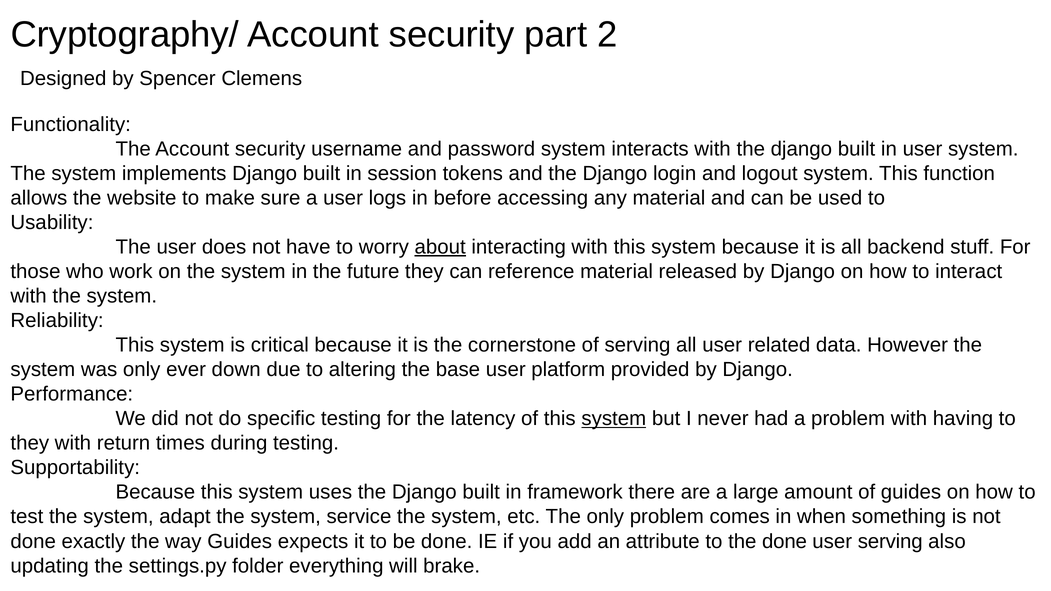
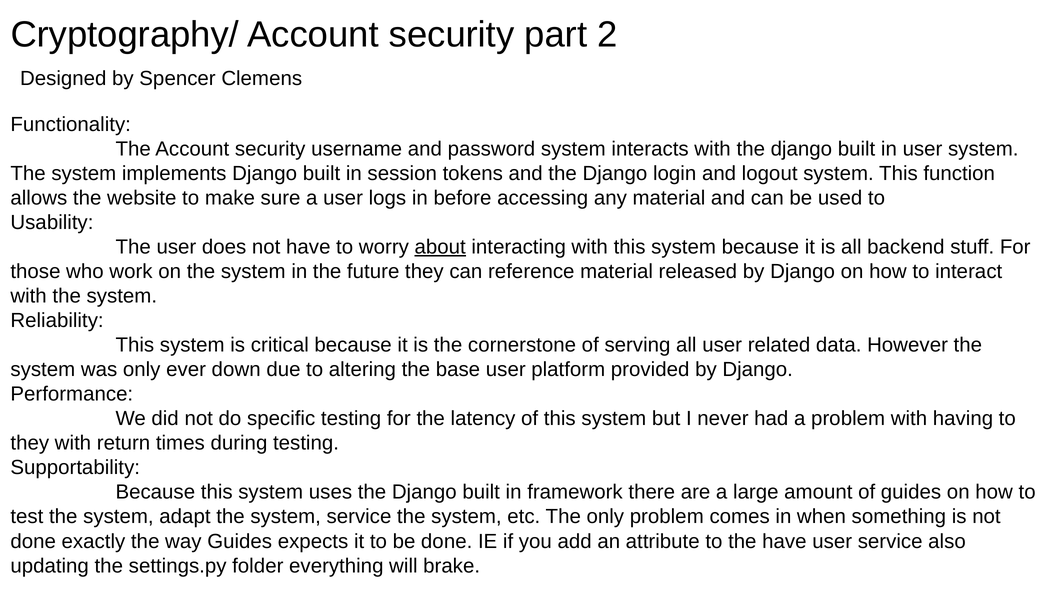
system at (614, 419) underline: present -> none
the done: done -> have
user serving: serving -> service
